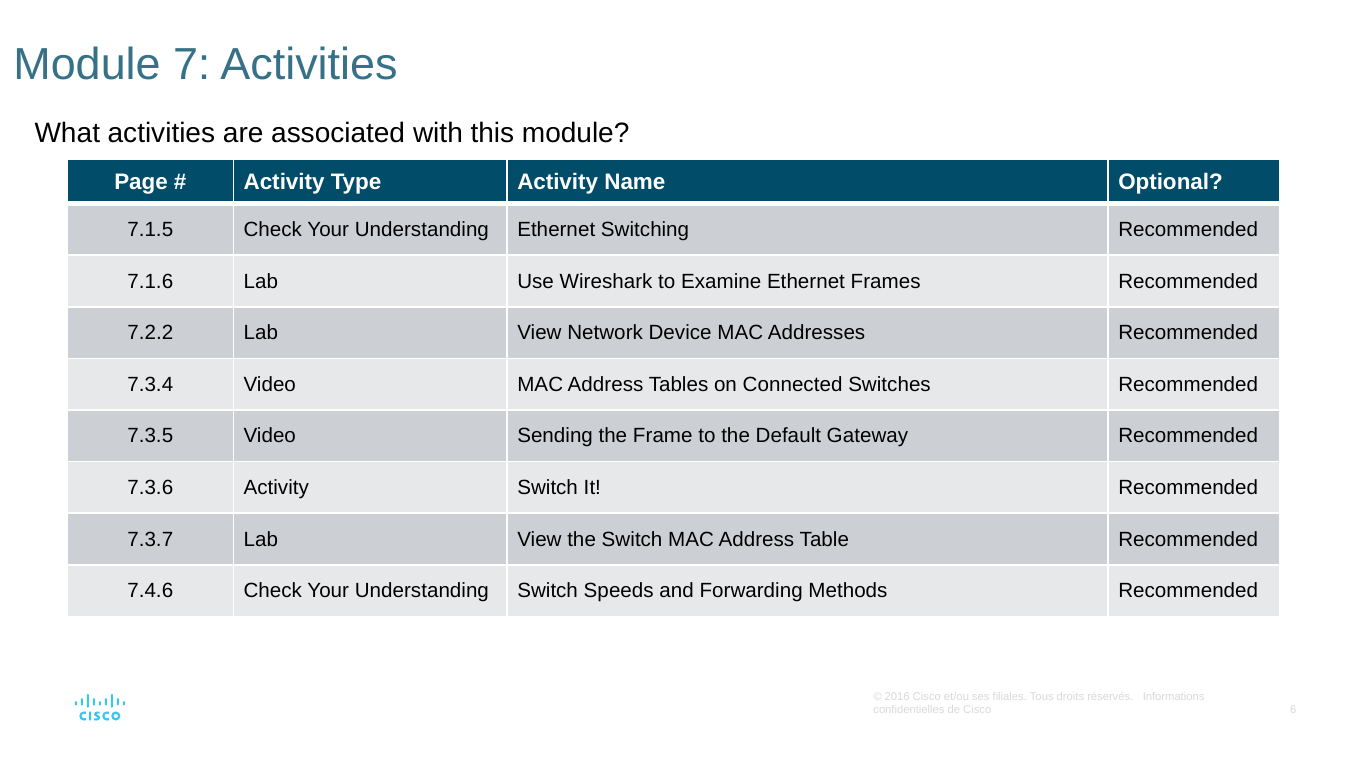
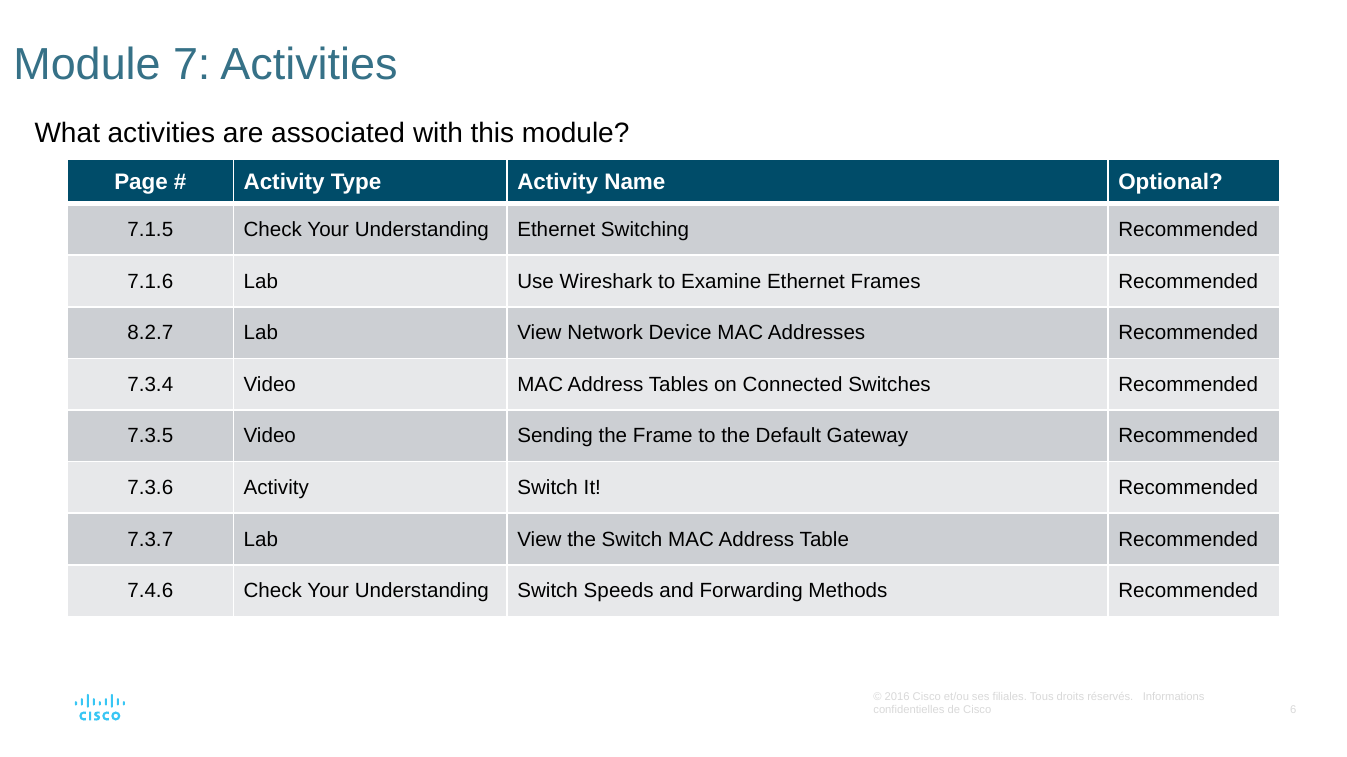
7.2.2: 7.2.2 -> 8.2.7
